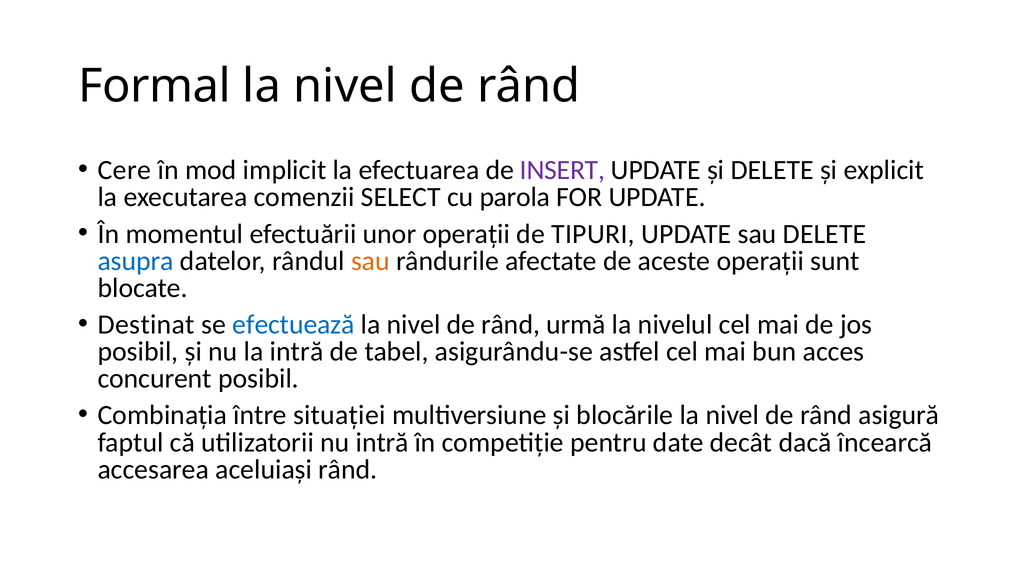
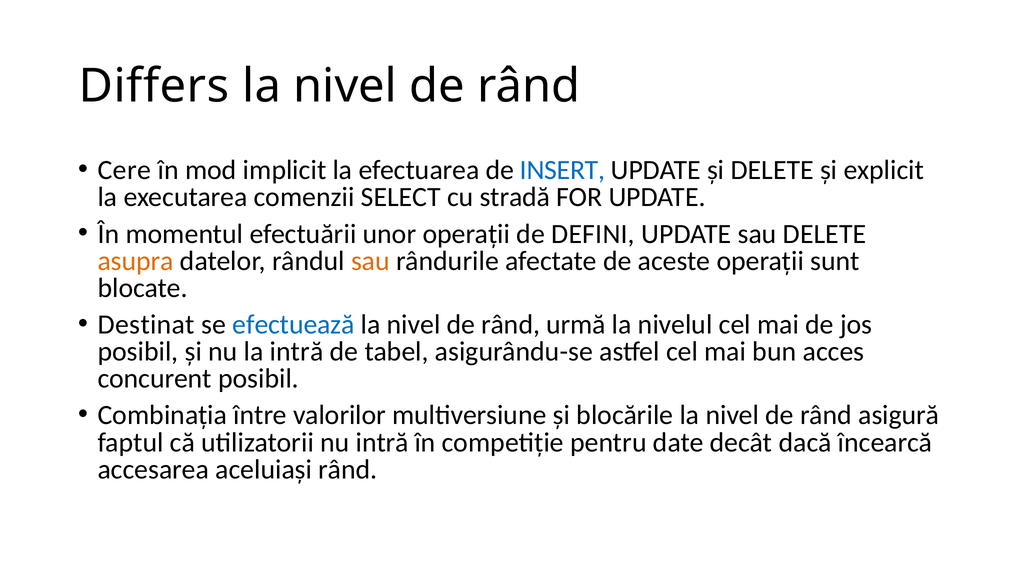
Formal: Formal -> Differs
INSERT colour: purple -> blue
parola: parola -> stradă
TIPURI: TIPURI -> DEFINI
asupra colour: blue -> orange
situaţiei: situaţiei -> valorilor
